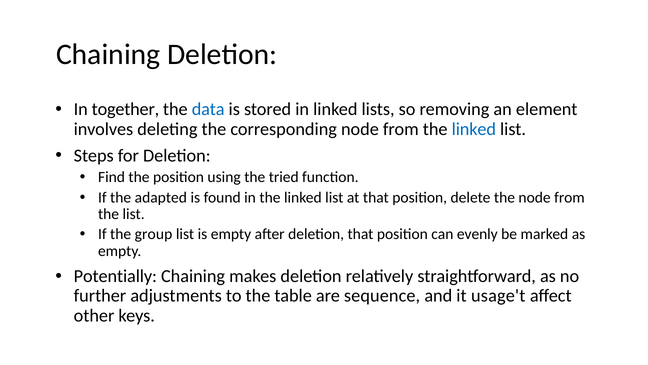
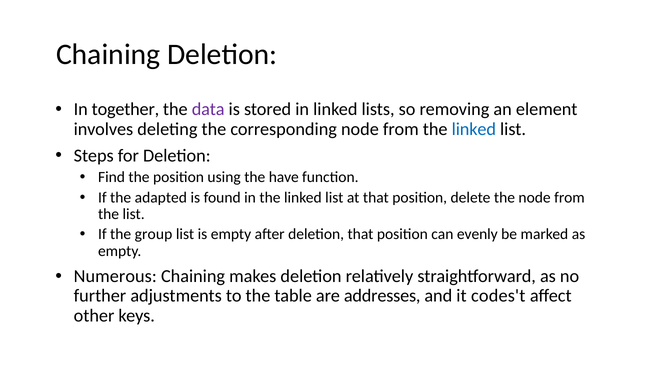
data colour: blue -> purple
tried: tried -> have
Potentially: Potentially -> Numerous
sequence: sequence -> addresses
usage't: usage't -> codes't
